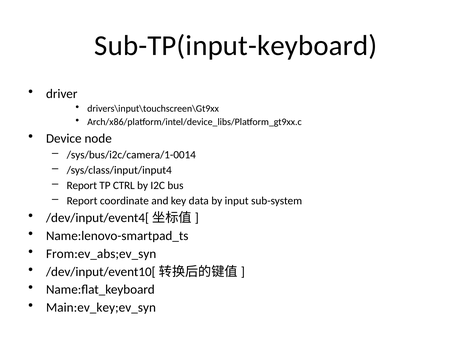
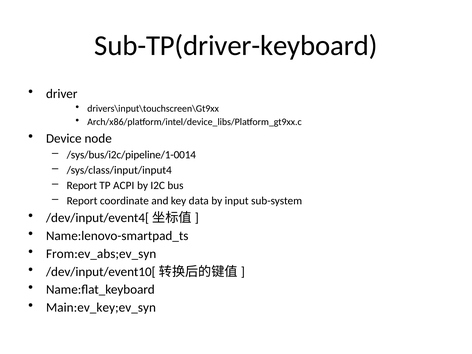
Sub-TP(input-keyboard: Sub-TP(input-keyboard -> Sub-TP(driver-keyboard
/sys/bus/i2c/camera/1-0014: /sys/bus/i2c/camera/1-0014 -> /sys/bus/i2c/pipeline/1-0014
CTRL: CTRL -> ACPI
